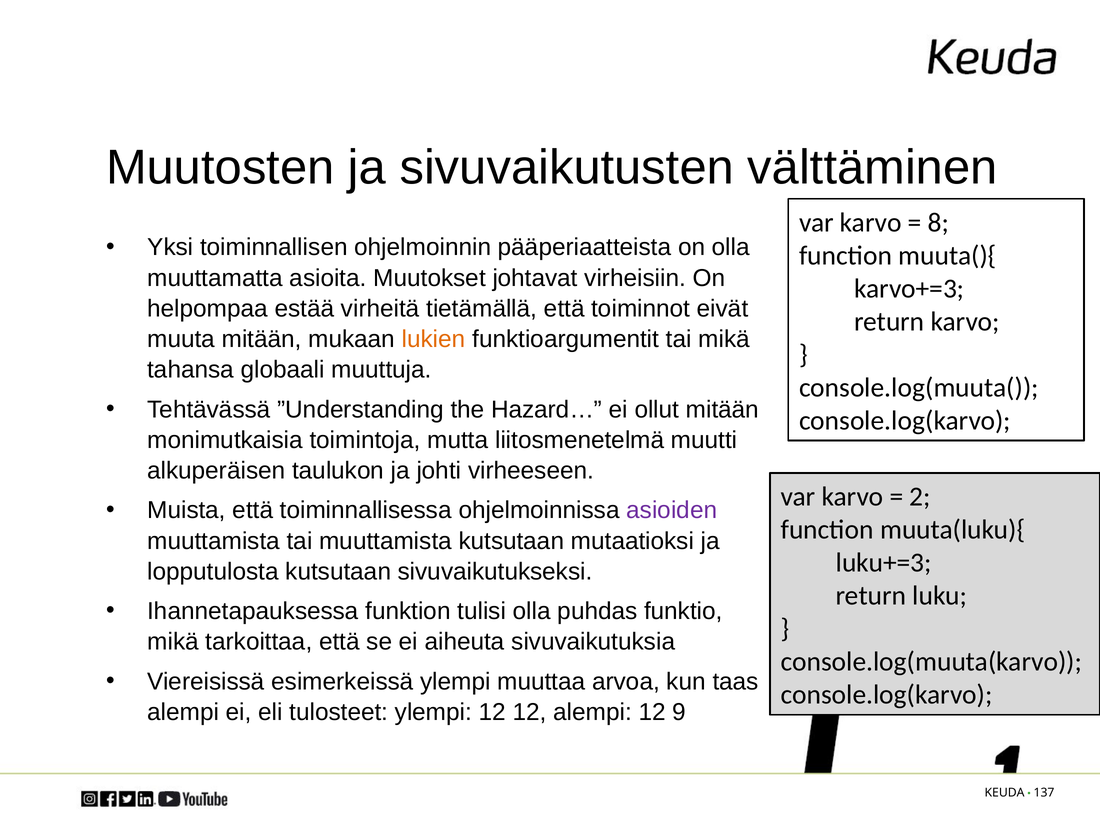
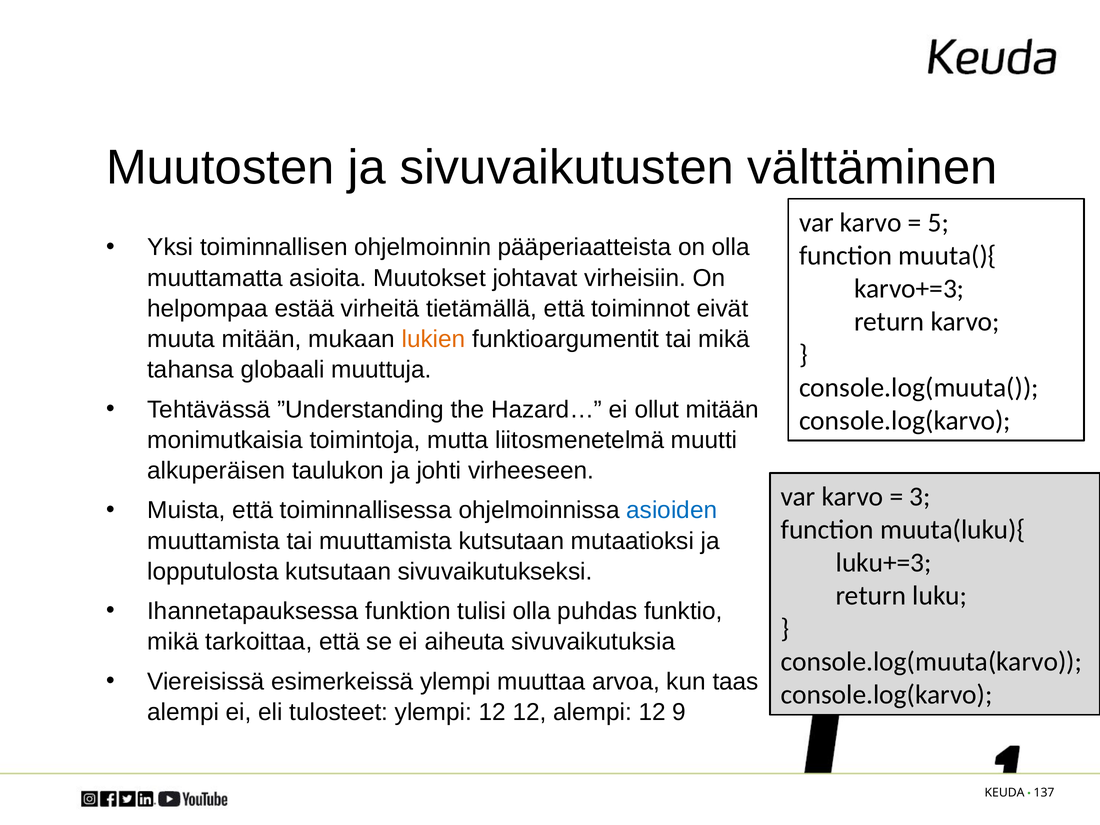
8: 8 -> 5
2: 2 -> 3
asioiden colour: purple -> blue
